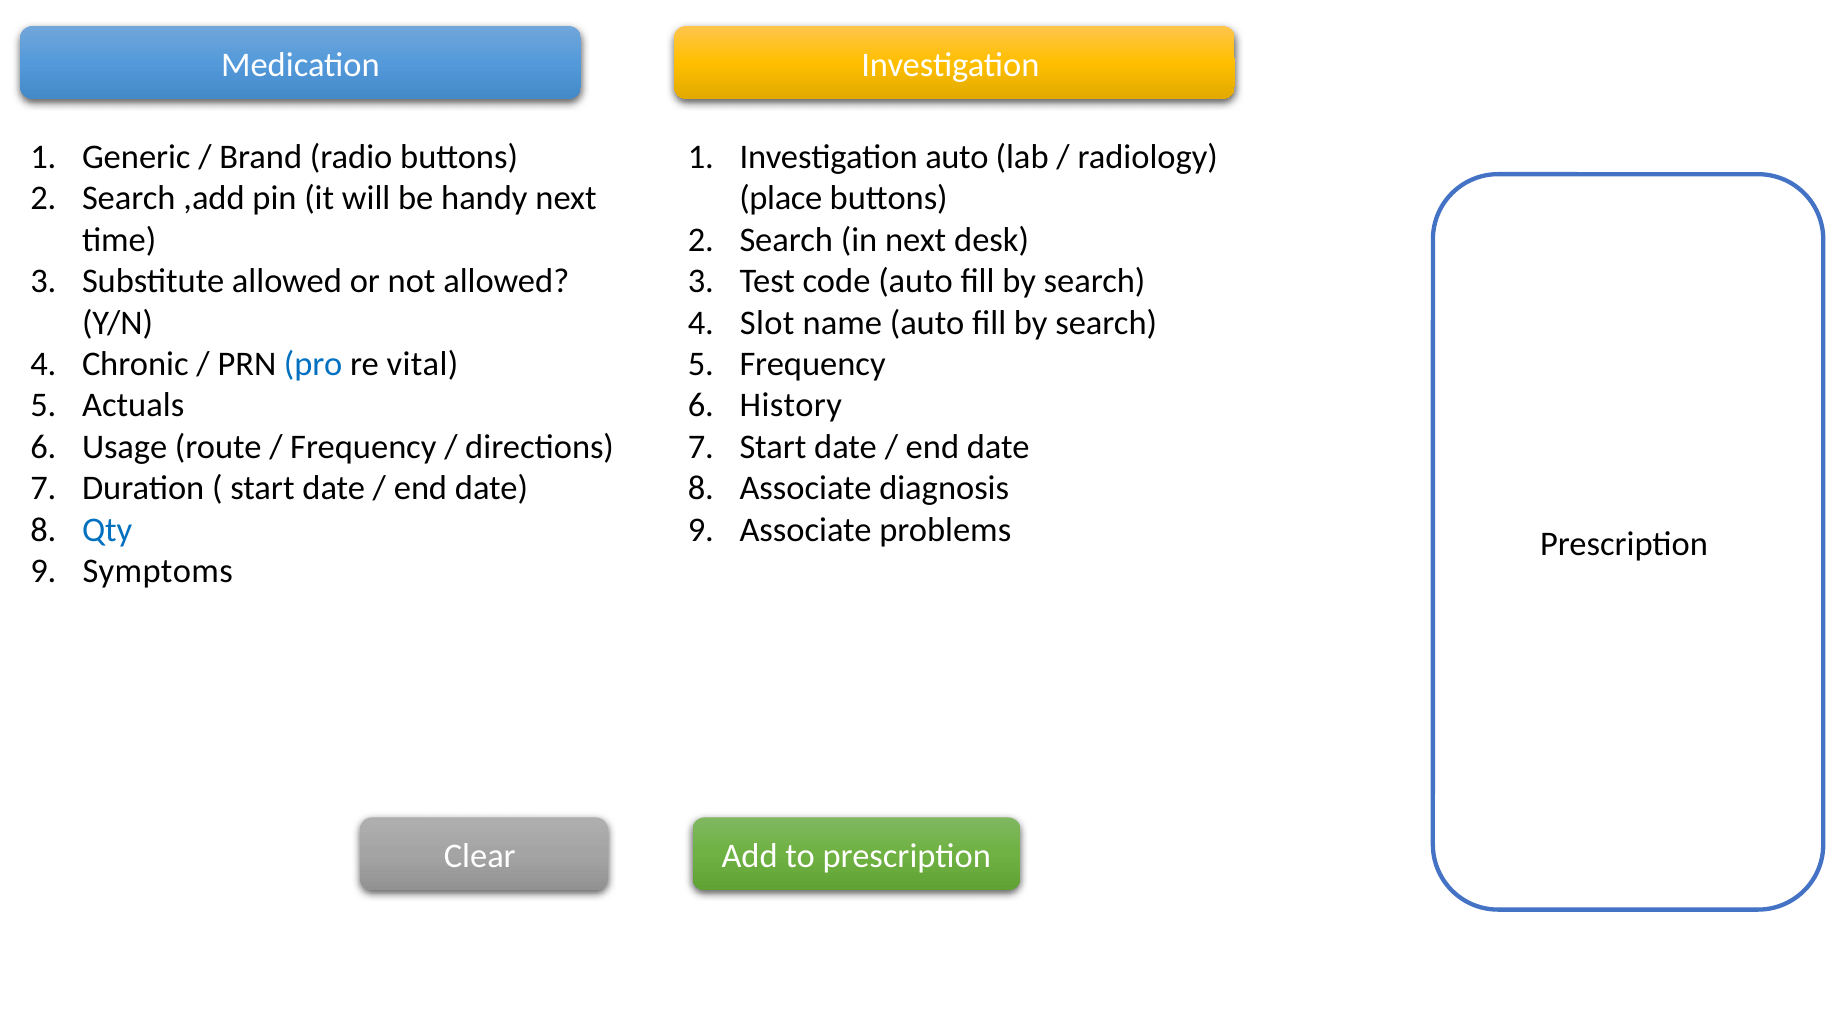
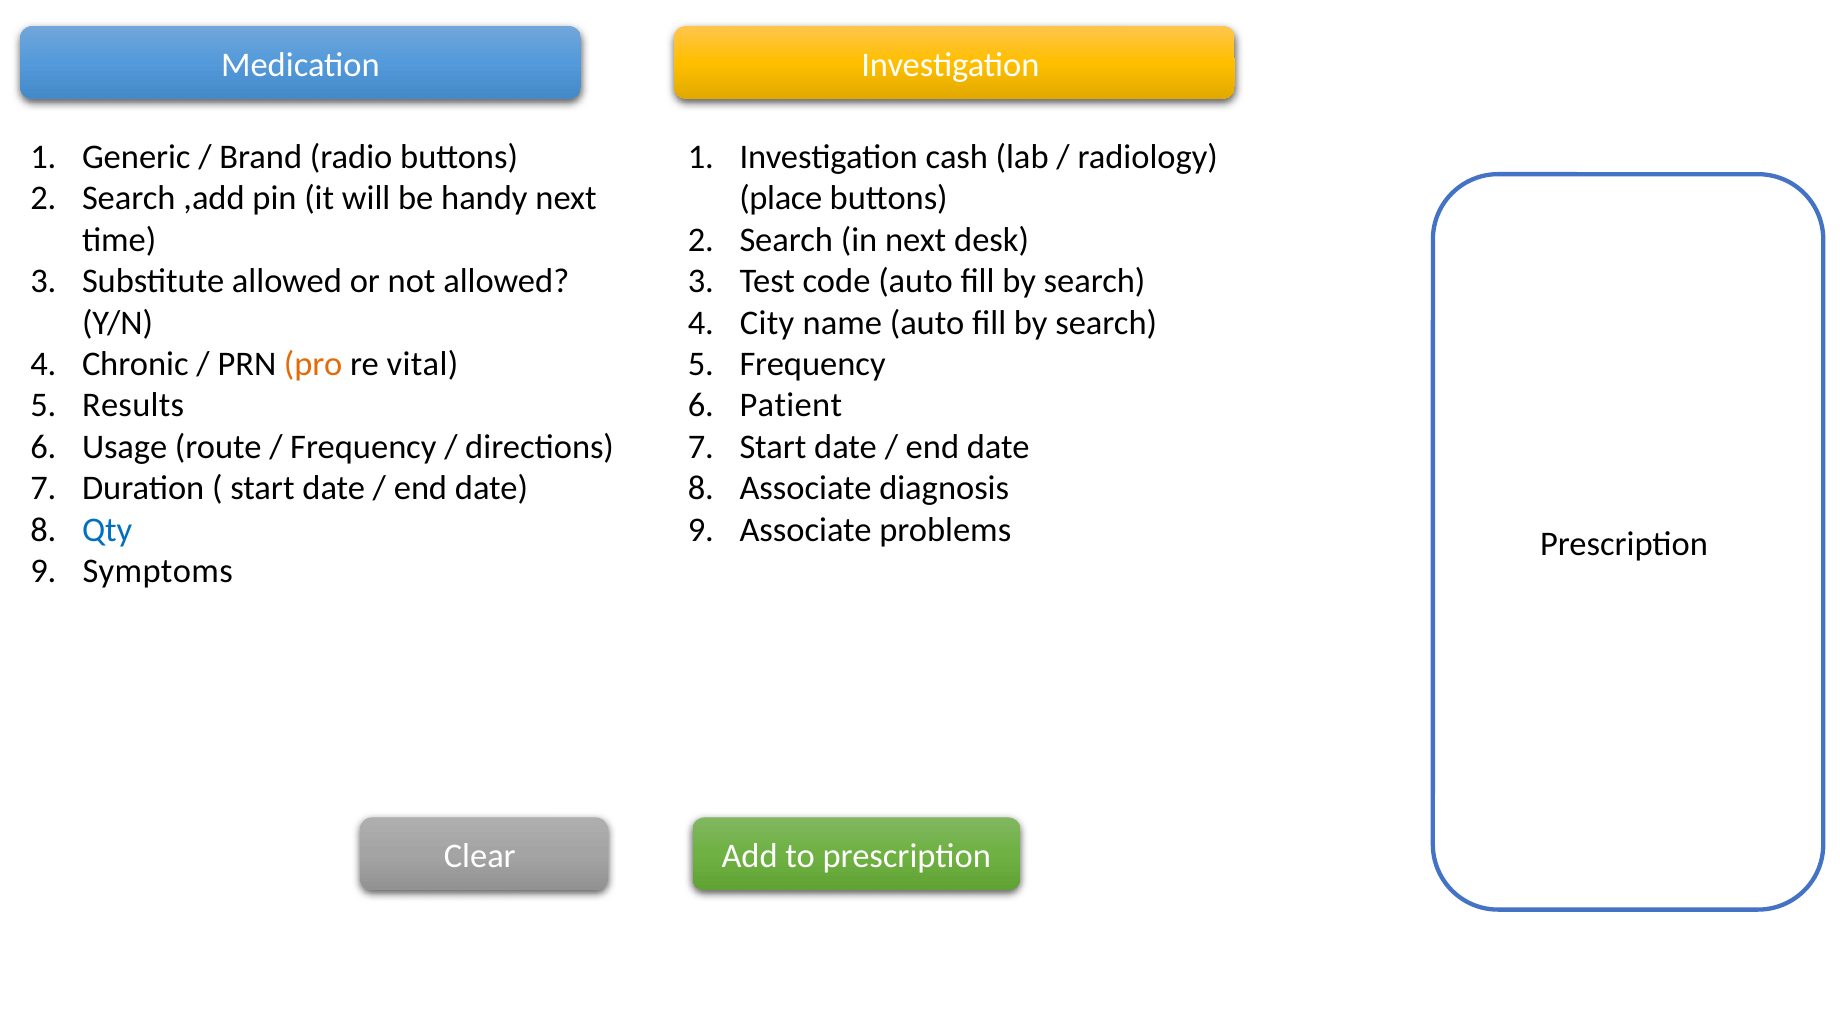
Investigation auto: auto -> cash
Slot: Slot -> City
pro colour: blue -> orange
Actuals: Actuals -> Results
History: History -> Patient
